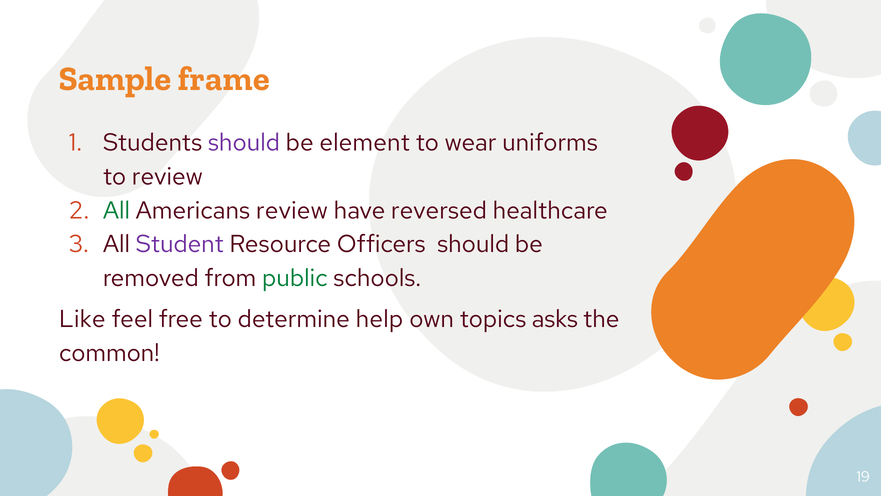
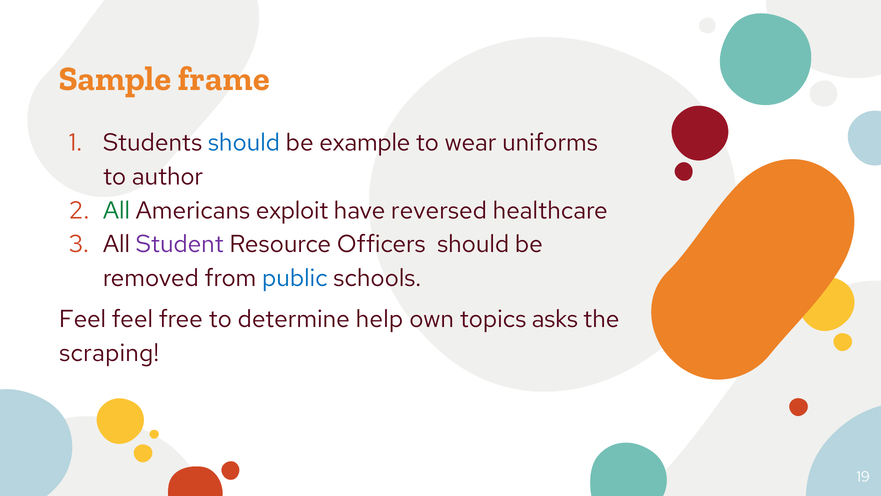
should at (244, 143) colour: purple -> blue
element: element -> example
to review: review -> author
Americans review: review -> exploit
public colour: green -> blue
Like at (82, 319): Like -> Feel
common: common -> scraping
